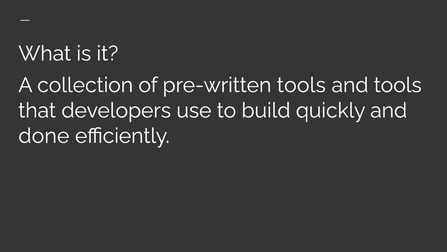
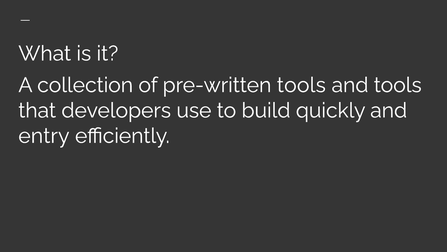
done: done -> entry
